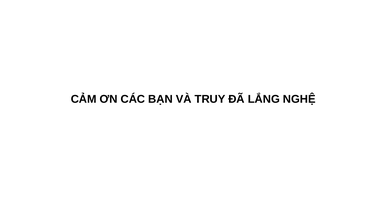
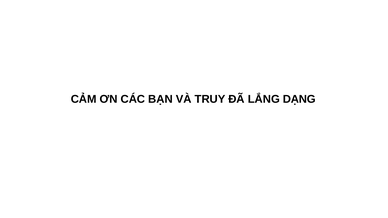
NGHỆ: NGHỆ -> DẠNG
